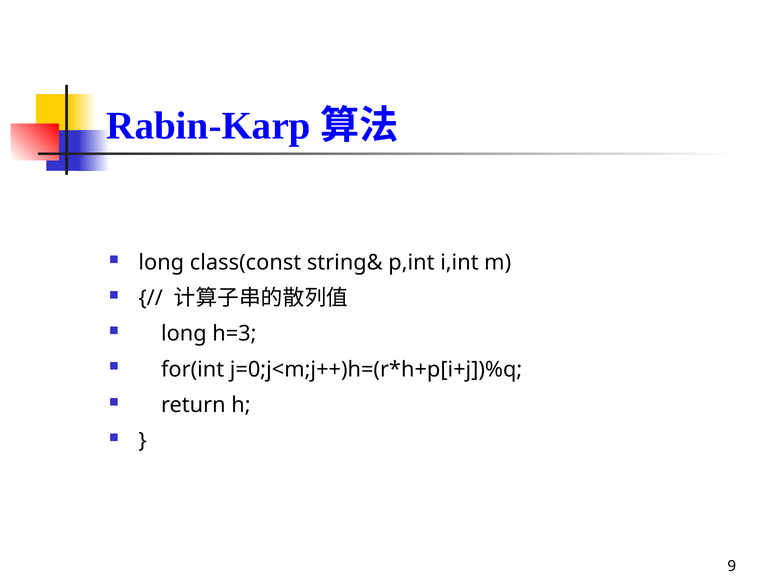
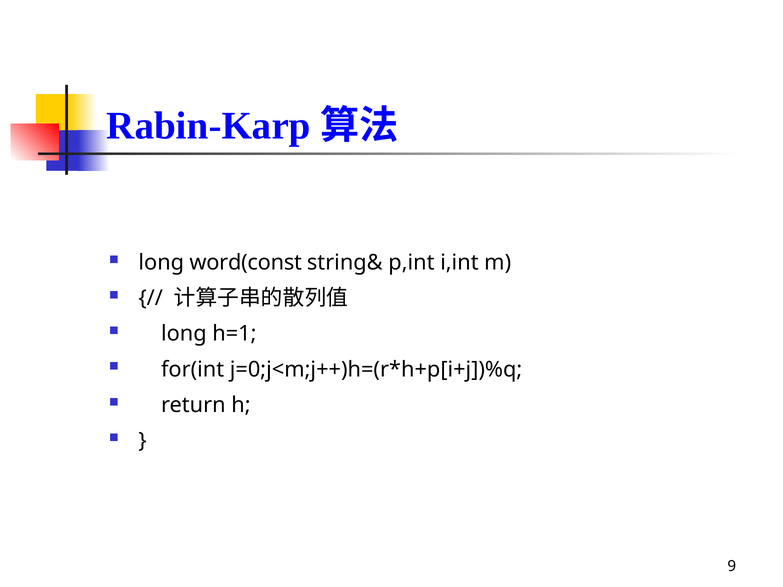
class(const: class(const -> word(const
h=3: h=3 -> h=1
